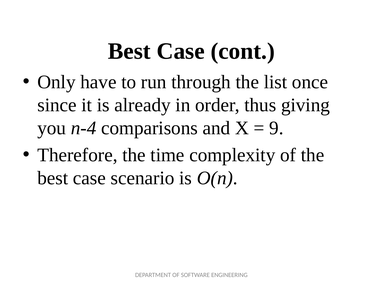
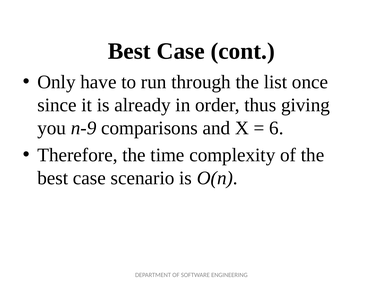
n-4: n-4 -> n-9
9: 9 -> 6
